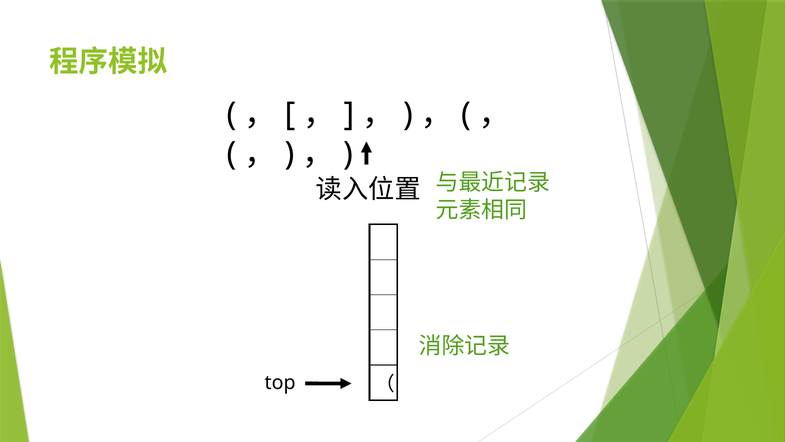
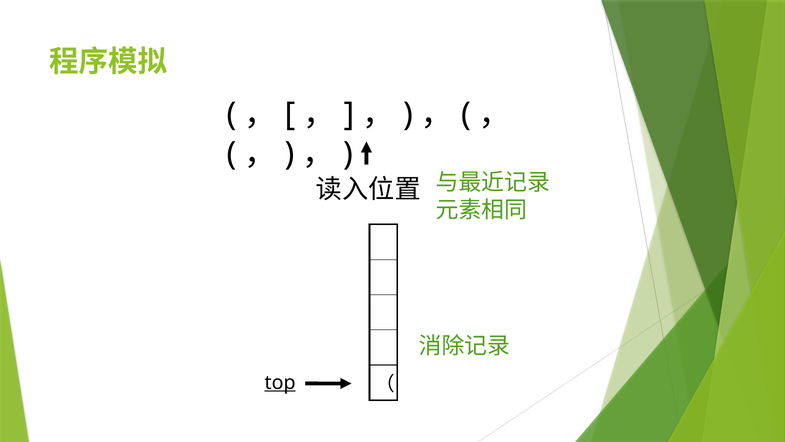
top underline: none -> present
